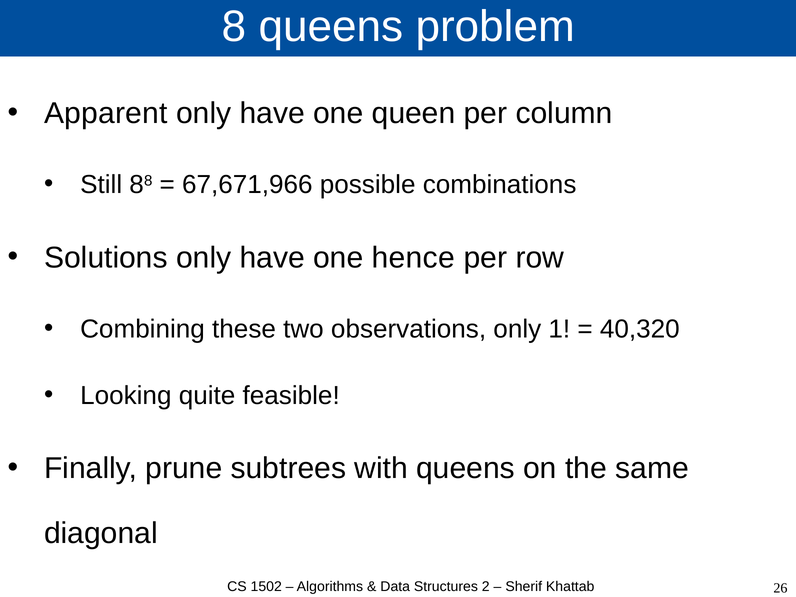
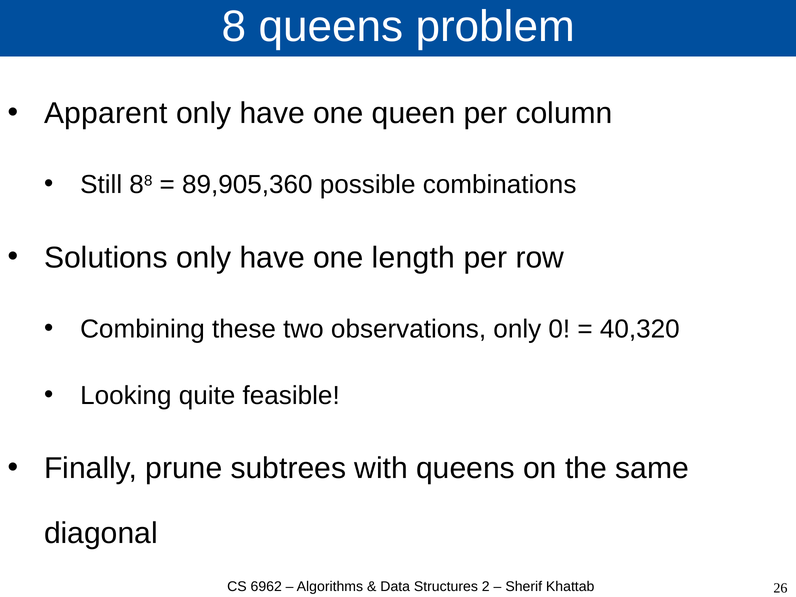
67,671,966: 67,671,966 -> 89,905,360
hence: hence -> length
1: 1 -> 0
1502: 1502 -> 6962
